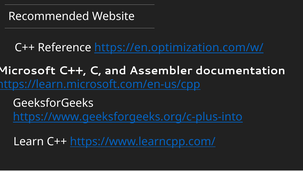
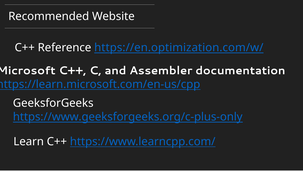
https://www.geeksforgeeks.org/c-plus-into: https://www.geeksforgeeks.org/c-plus-into -> https://www.geeksforgeeks.org/c-plus-only
